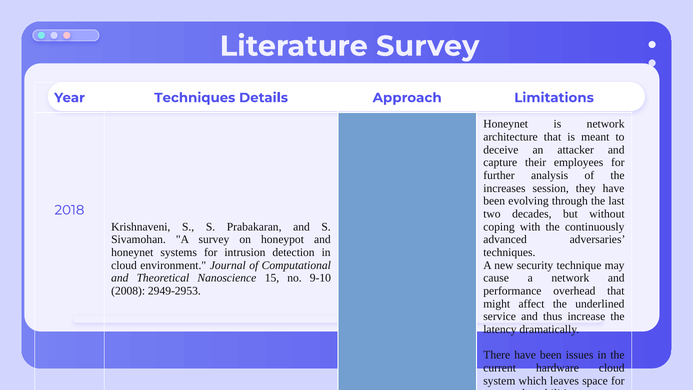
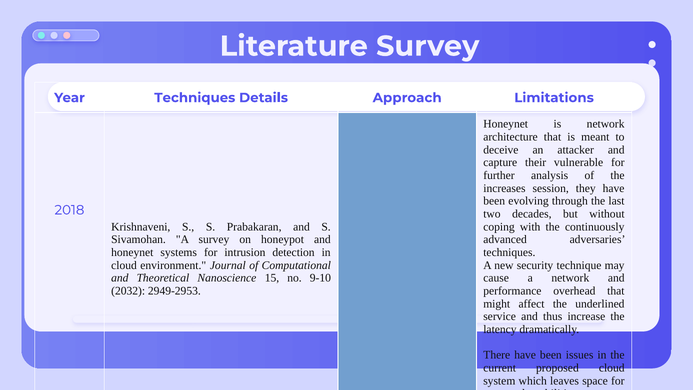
employees: employees -> vulnerable
2008: 2008 -> 2032
hardware: hardware -> proposed
